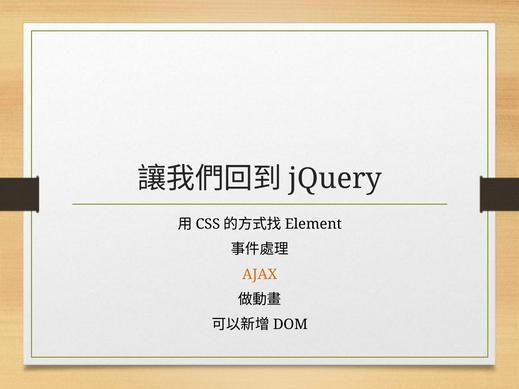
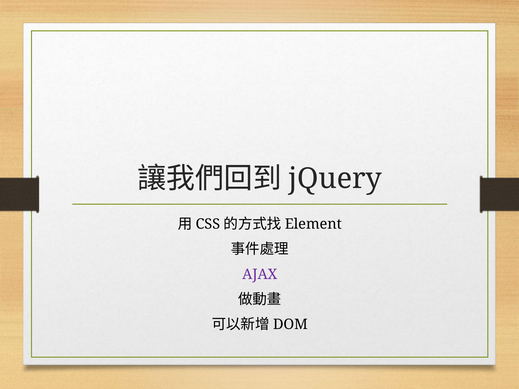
AJAX colour: orange -> purple
